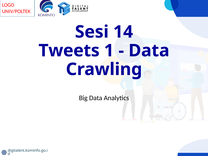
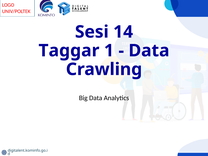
Tweets: Tweets -> Taggar
